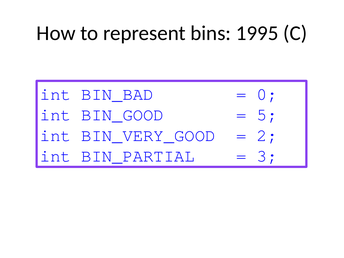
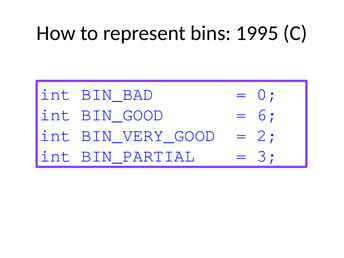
5: 5 -> 6
